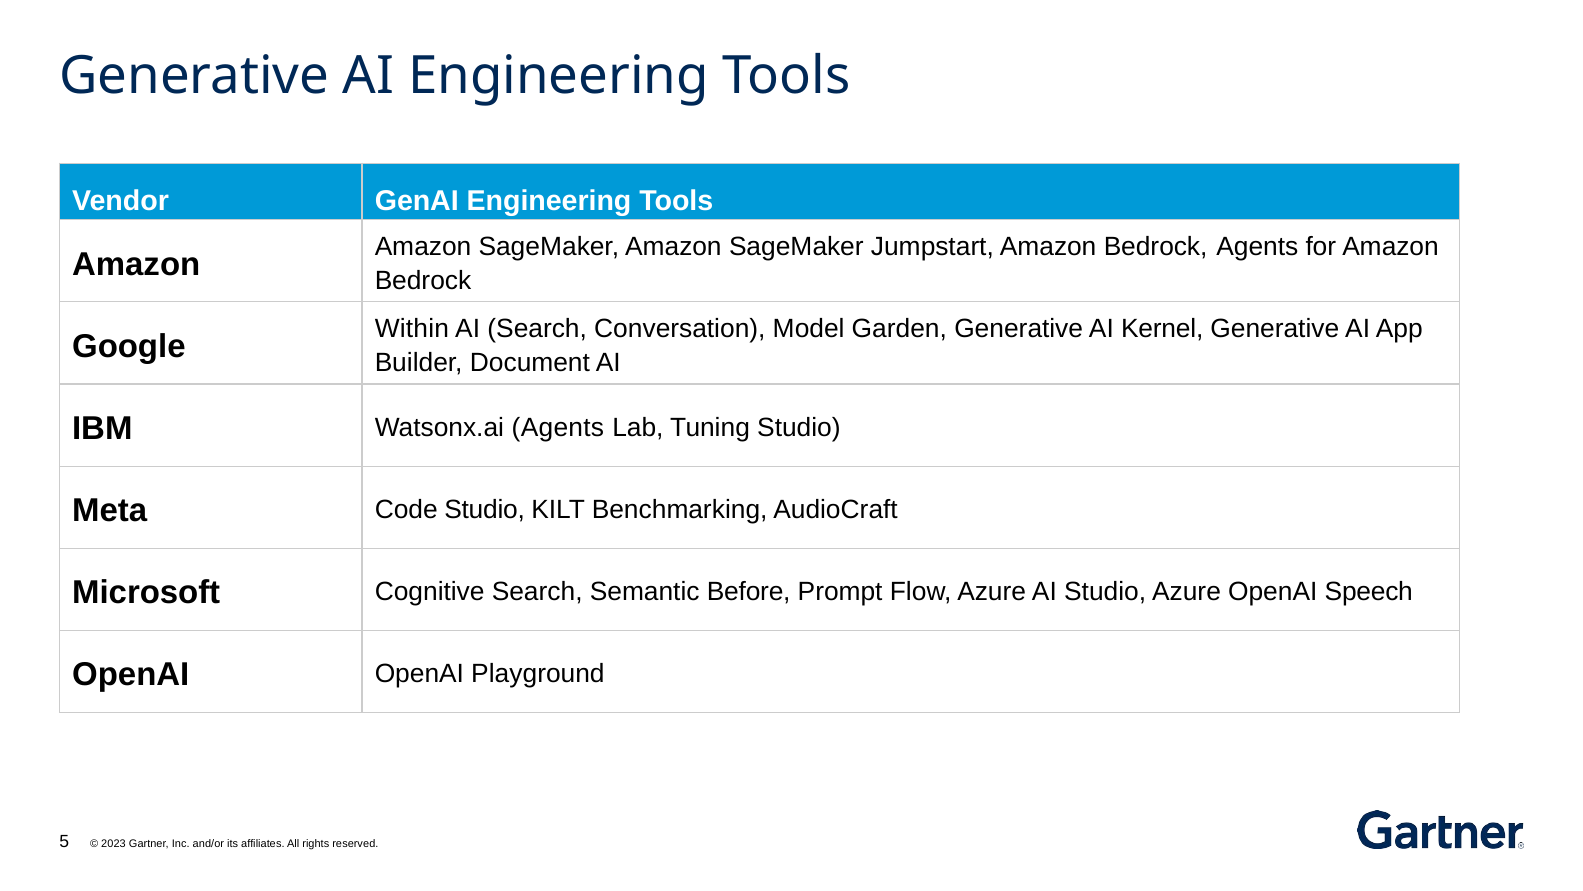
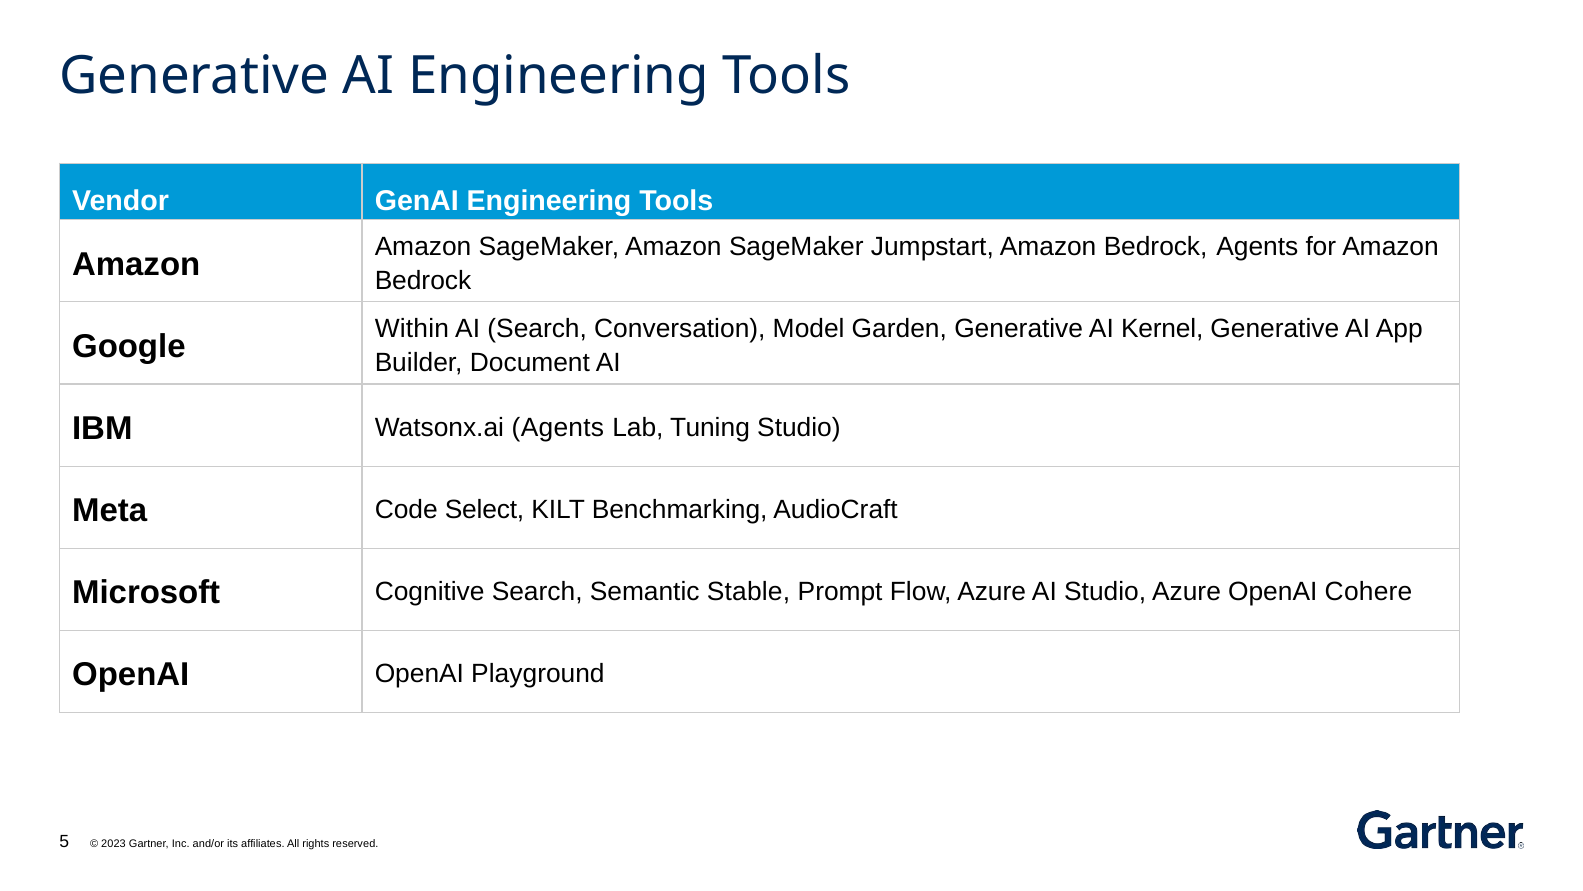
Code Studio: Studio -> Select
Before: Before -> Stable
Speech: Speech -> Cohere
